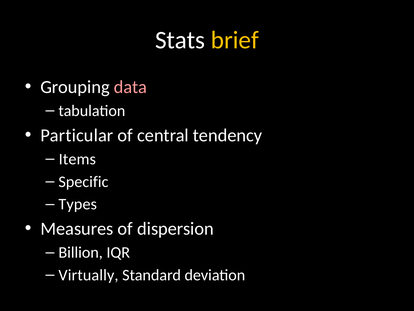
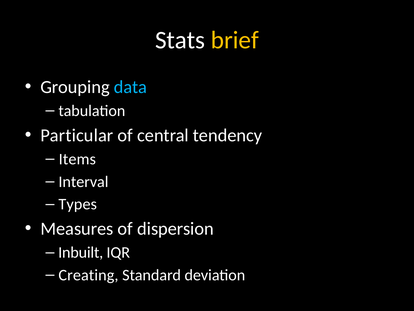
data colour: pink -> light blue
Specific: Specific -> Interval
Billion: Billion -> Inbuilt
Virtually: Virtually -> Creating
